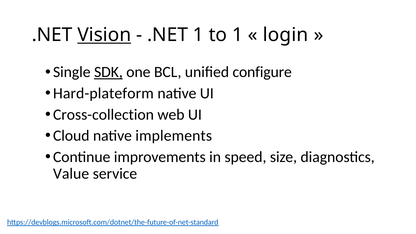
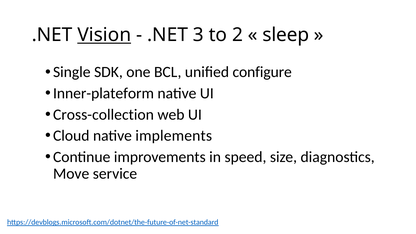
.NET 1: 1 -> 3
to 1: 1 -> 2
login: login -> sleep
SDK underline: present -> none
Hard-plateform: Hard-plateform -> Inner-plateform
Value: Value -> Move
